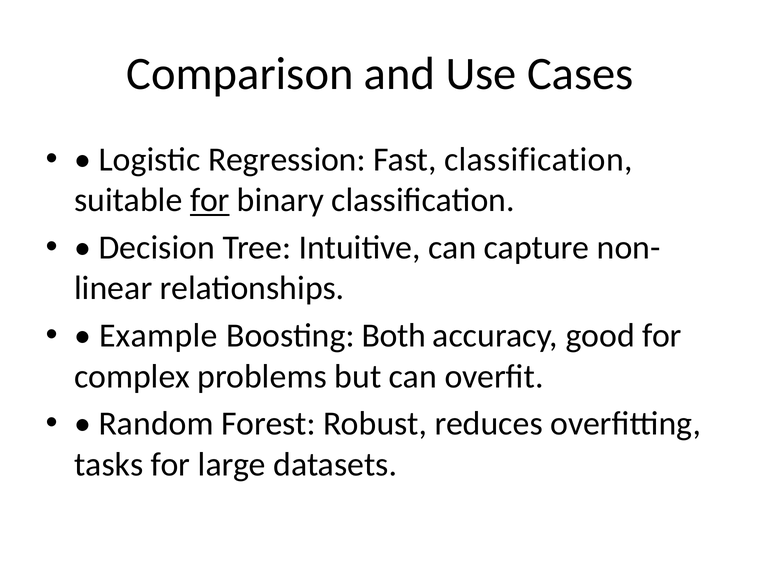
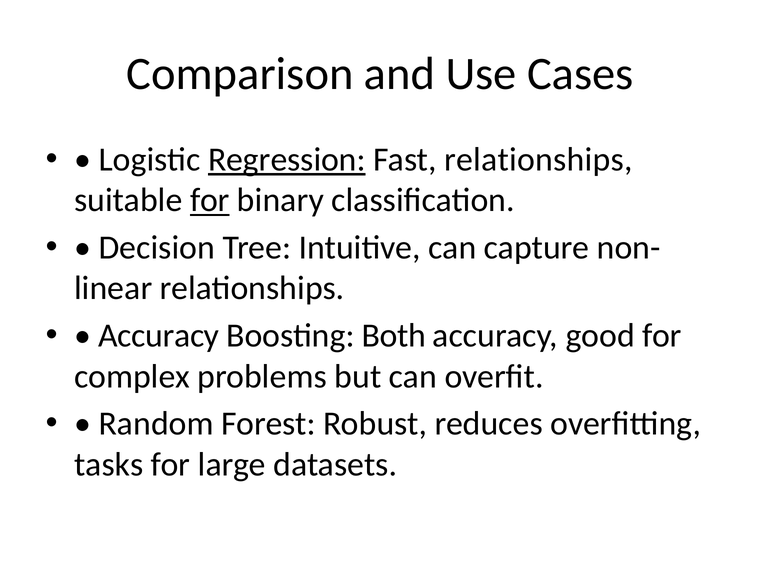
Regression underline: none -> present
Fast classification: classification -> relationships
Example at (158, 336): Example -> Accuracy
